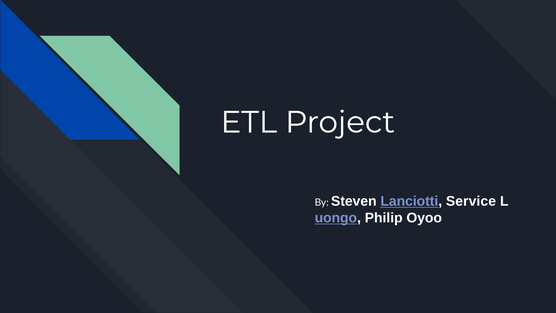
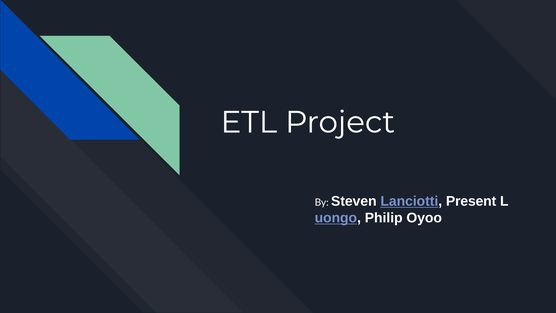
Service: Service -> Present
